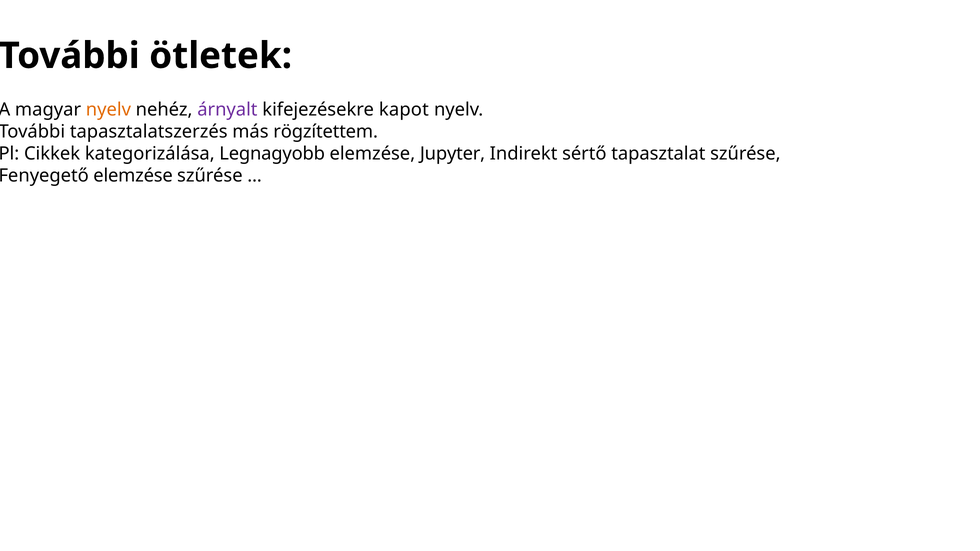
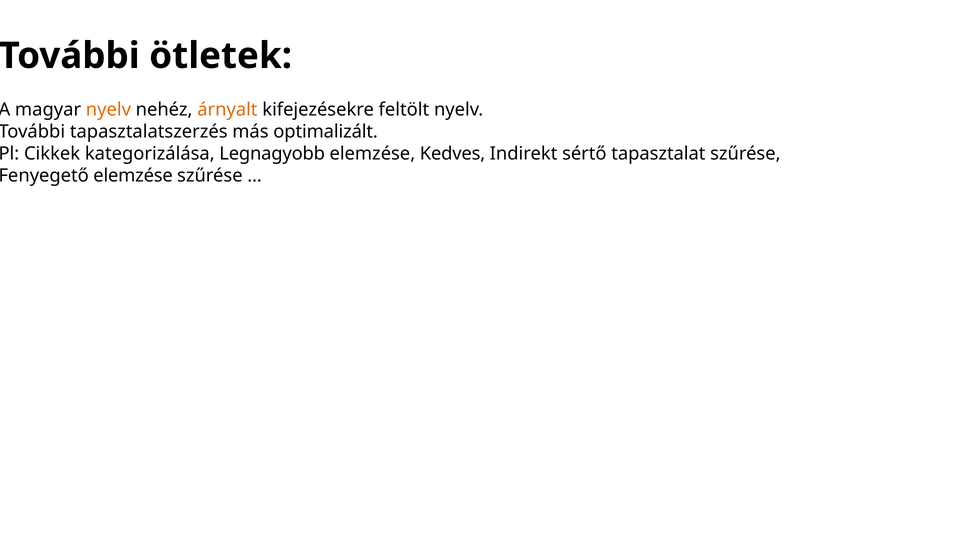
árnyalt colour: purple -> orange
kapot: kapot -> feltölt
rögzítettem: rögzítettem -> optimalizált
Jupyter: Jupyter -> Kedves
